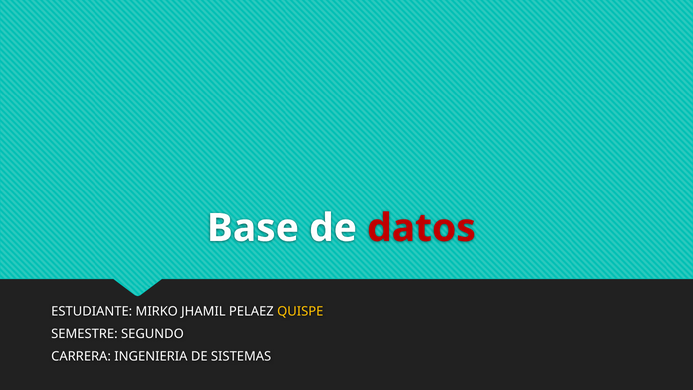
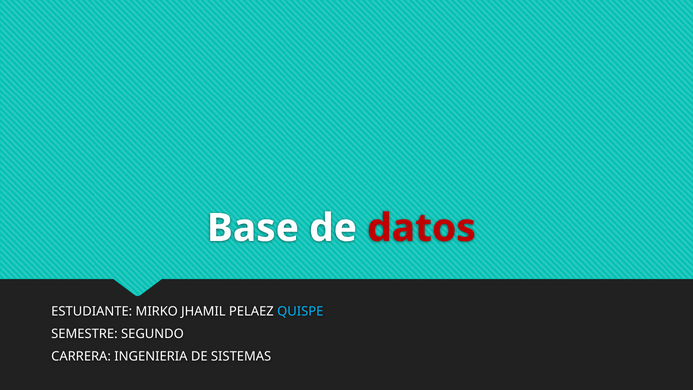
QUISPE colour: yellow -> light blue
